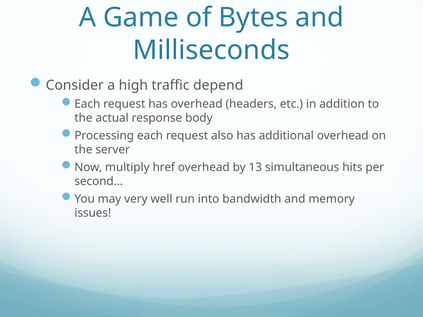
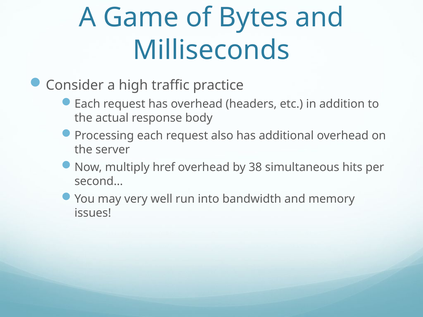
depend: depend -> practice
13: 13 -> 38
